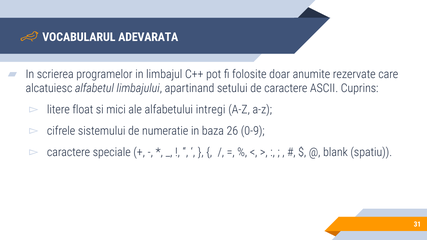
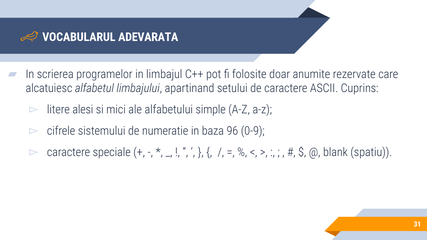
float: float -> alesi
intregi: intregi -> simple
26: 26 -> 96
